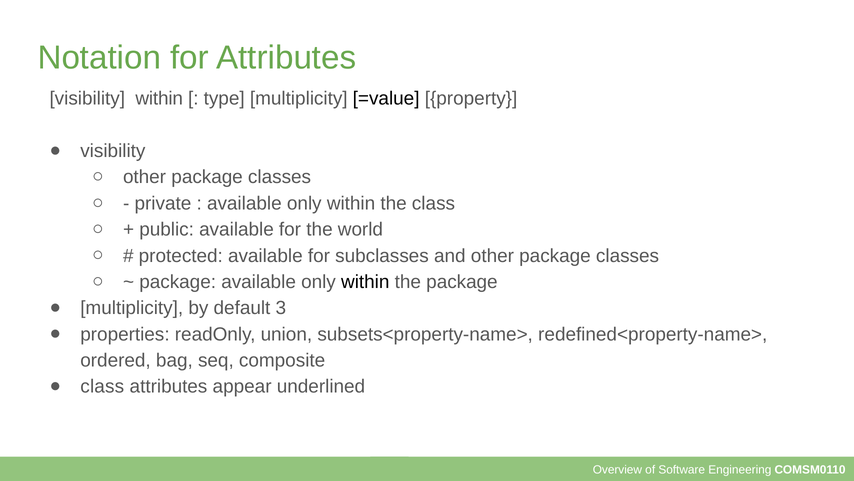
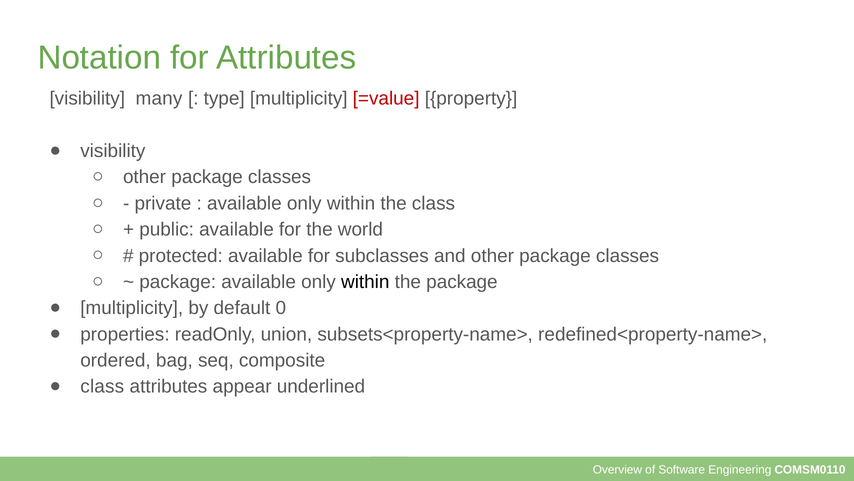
visibility within: within -> many
=value colour: black -> red
3: 3 -> 0
